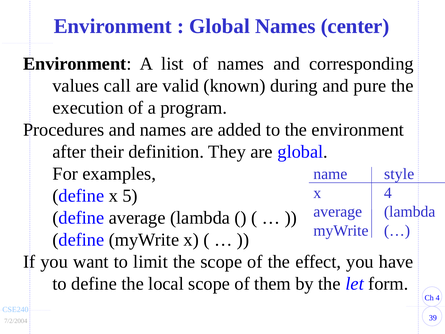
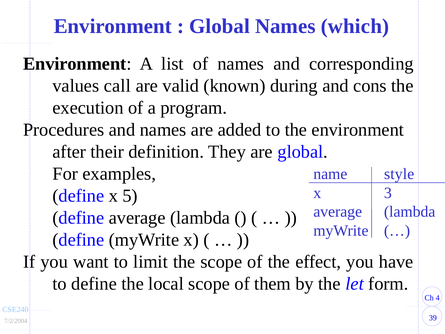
center: center -> which
pure: pure -> cons
x 4: 4 -> 3
